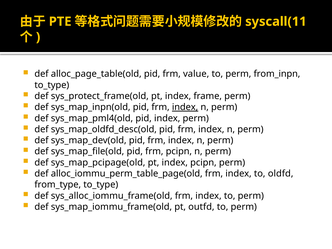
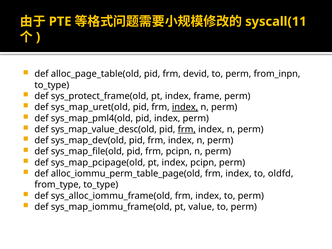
value: value -> devid
sys_map_inpn(old: sys_map_inpn(old -> sys_map_uret(old
sys_map_oldfd_desc(old: sys_map_oldfd_desc(old -> sys_map_value_desc(old
frm at (187, 129) underline: none -> present
outfd: outfd -> value
